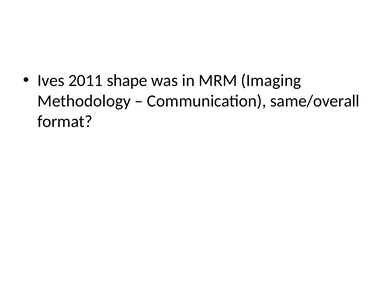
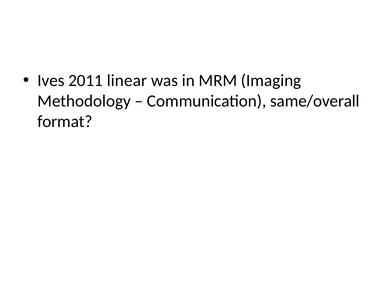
shape: shape -> linear
